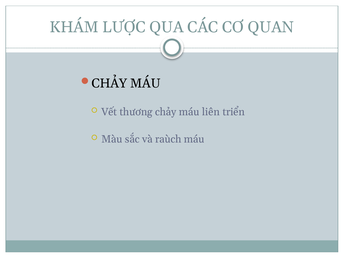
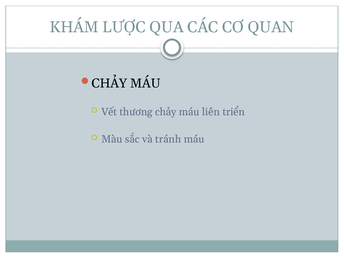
raùch: raùch -> tránh
